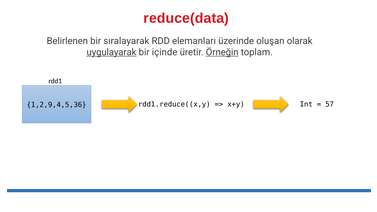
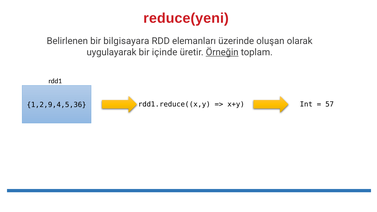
reduce(data: reduce(data -> reduce(yeni
sıralayarak: sıralayarak -> bilgisayara
uygulayarak underline: present -> none
